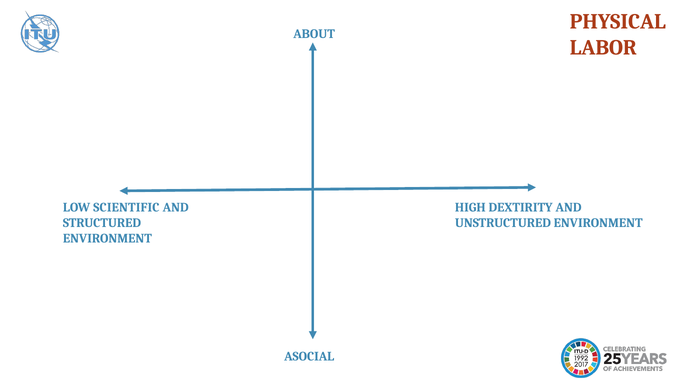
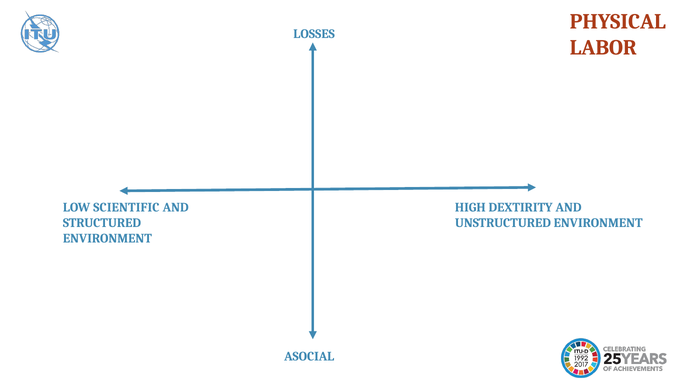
ABOUT: ABOUT -> LOSSES
